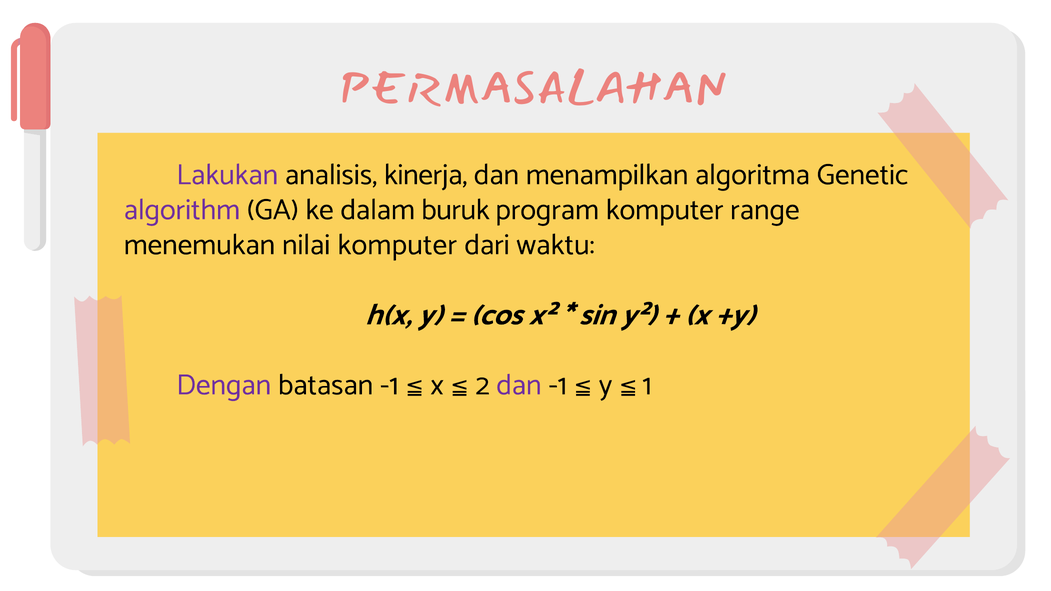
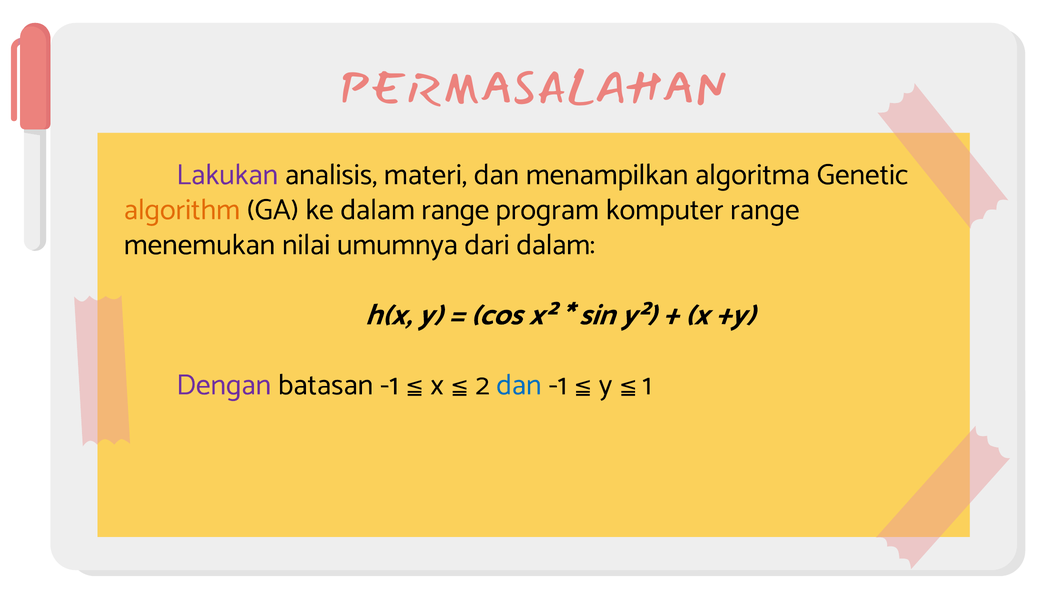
kinerja: kinerja -> materi
algorithm colour: purple -> orange
dalam buruk: buruk -> range
nilai komputer: komputer -> umumnya
dari waktu: waktu -> dalam
dan at (519, 385) colour: purple -> blue
